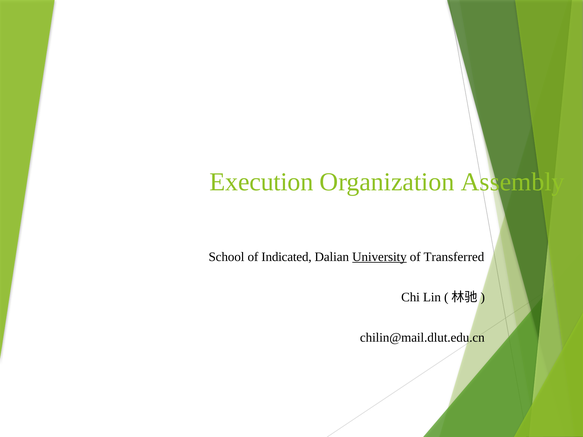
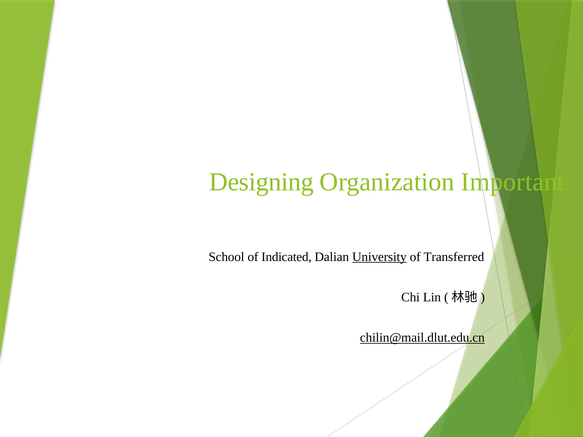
Execution: Execution -> Designing
Assembly: Assembly -> Important
chilin@mail.dlut.edu.cn underline: none -> present
